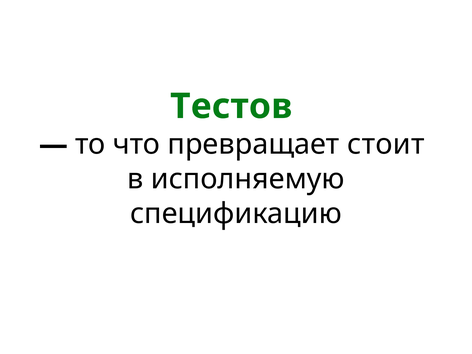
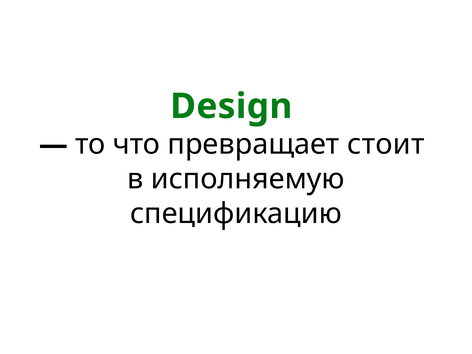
Тестов: Тестов -> Design
